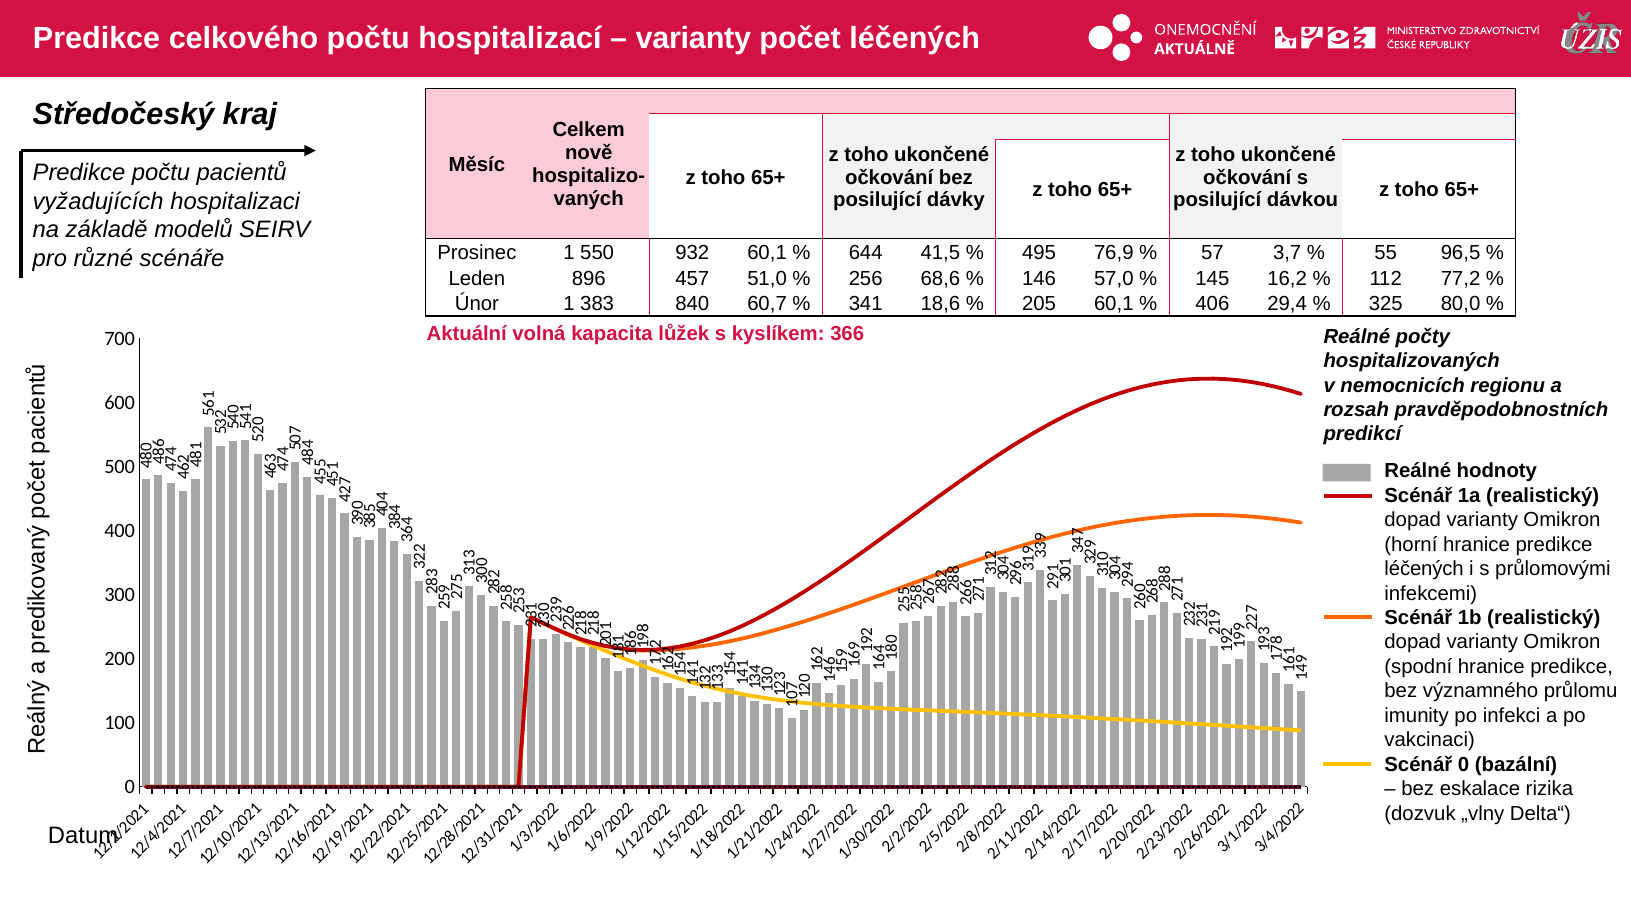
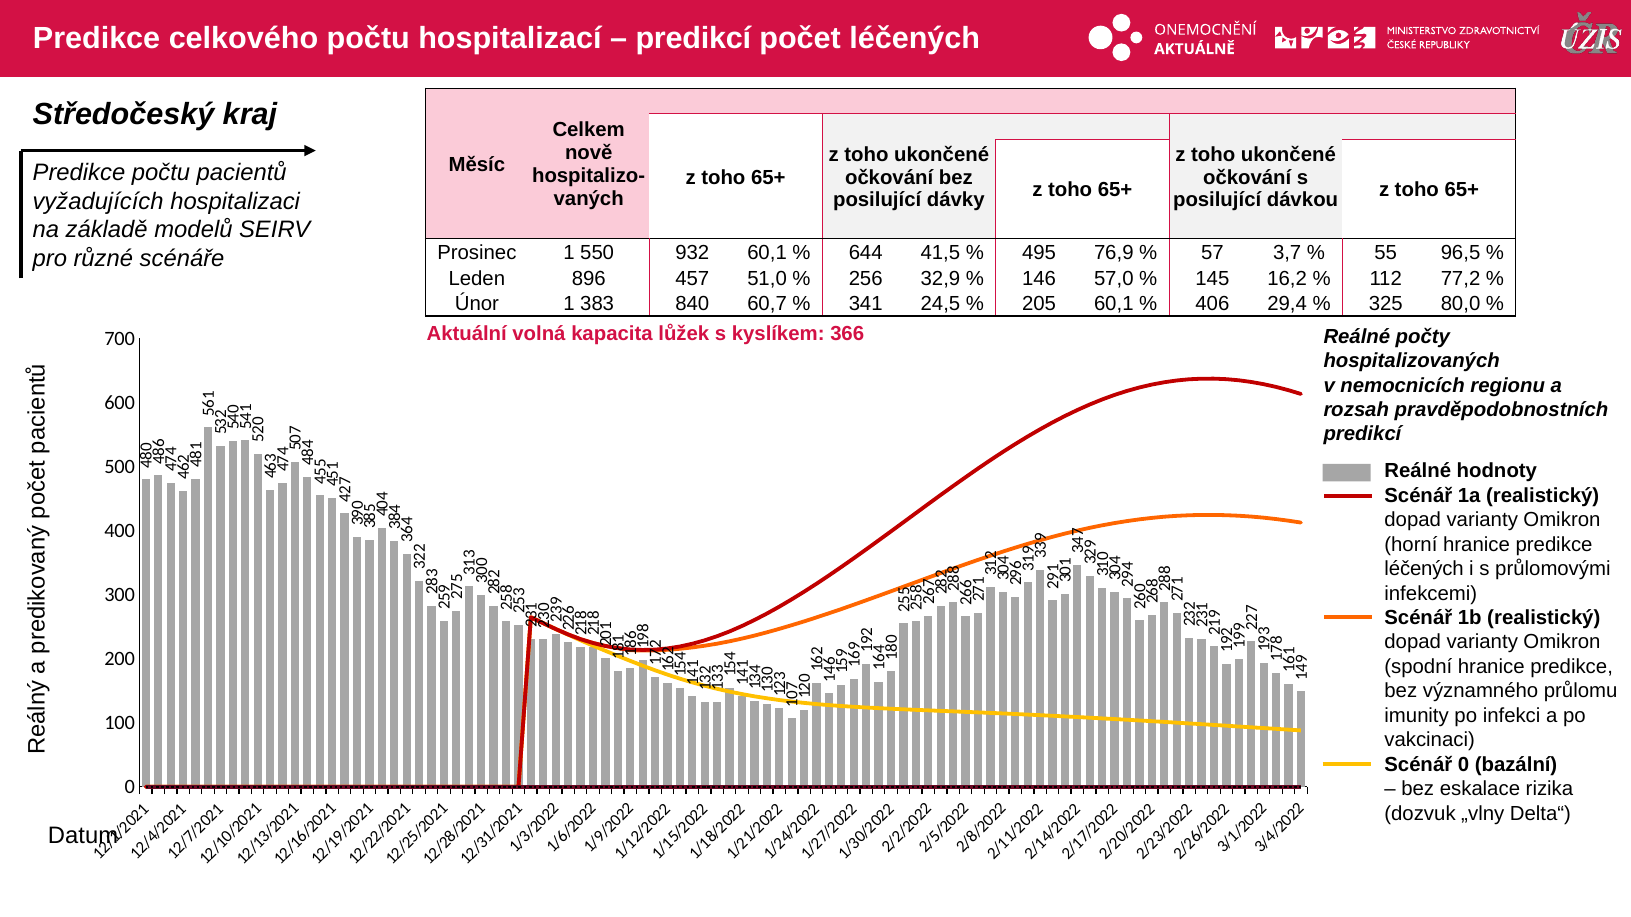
varianty at (693, 38): varianty -> predikcí
68,6: 68,6 -> 32,9
18,6: 18,6 -> 24,5
